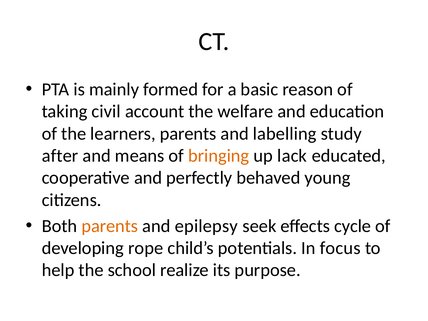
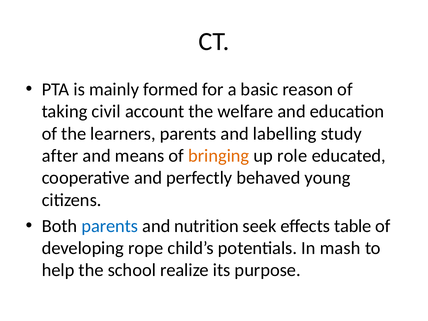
lack: lack -> role
parents at (110, 226) colour: orange -> blue
epilepsy: epilepsy -> nutrition
cycle: cycle -> table
focus: focus -> mash
